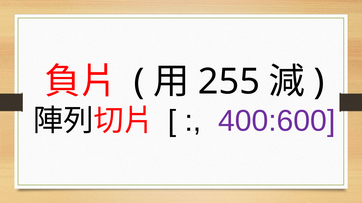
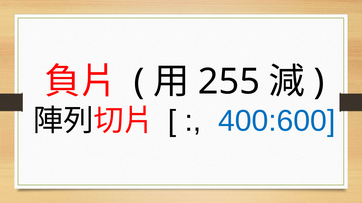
400:600 colour: purple -> blue
